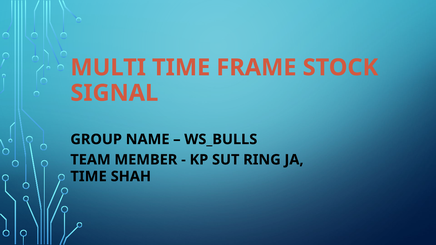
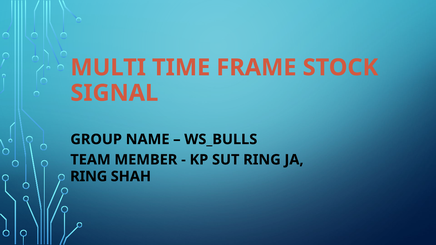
TIME at (89, 177): TIME -> RING
